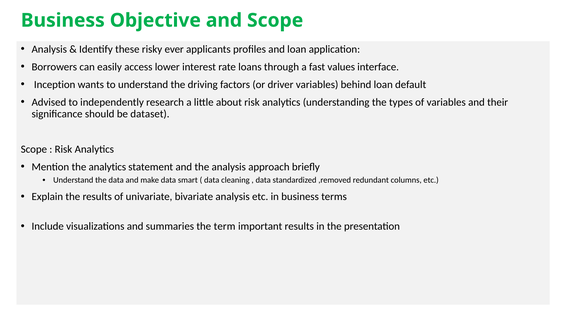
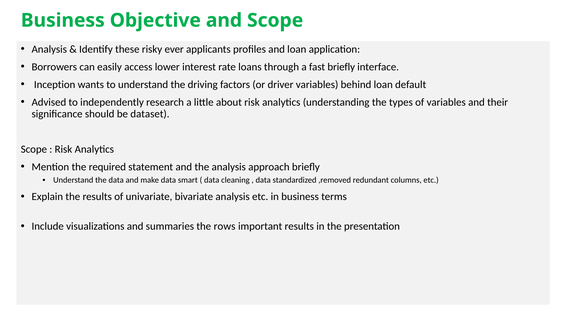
fast values: values -> briefly
the analytics: analytics -> required
term: term -> rows
